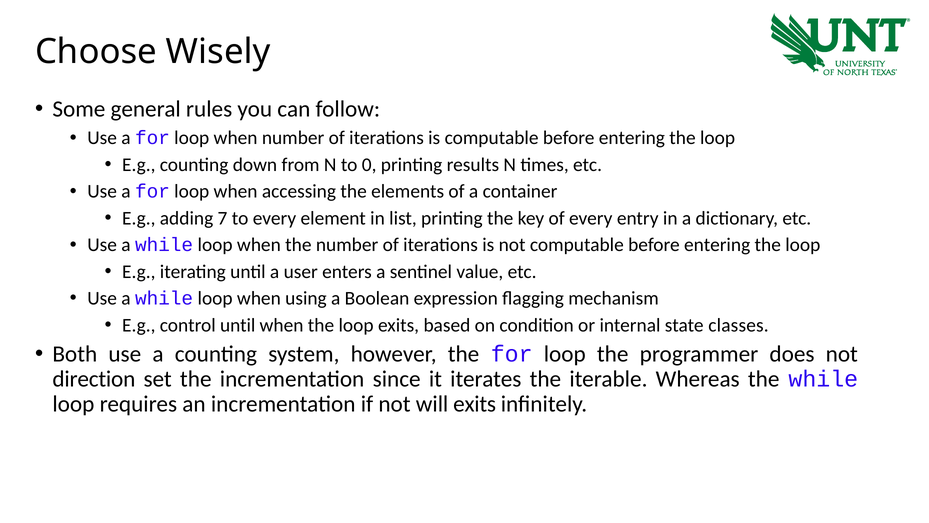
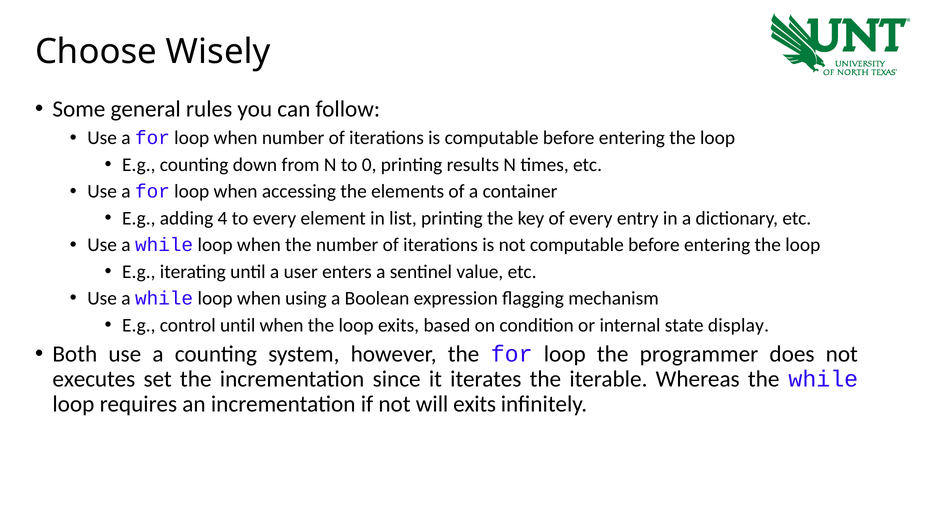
7: 7 -> 4
classes: classes -> display
direction: direction -> executes
